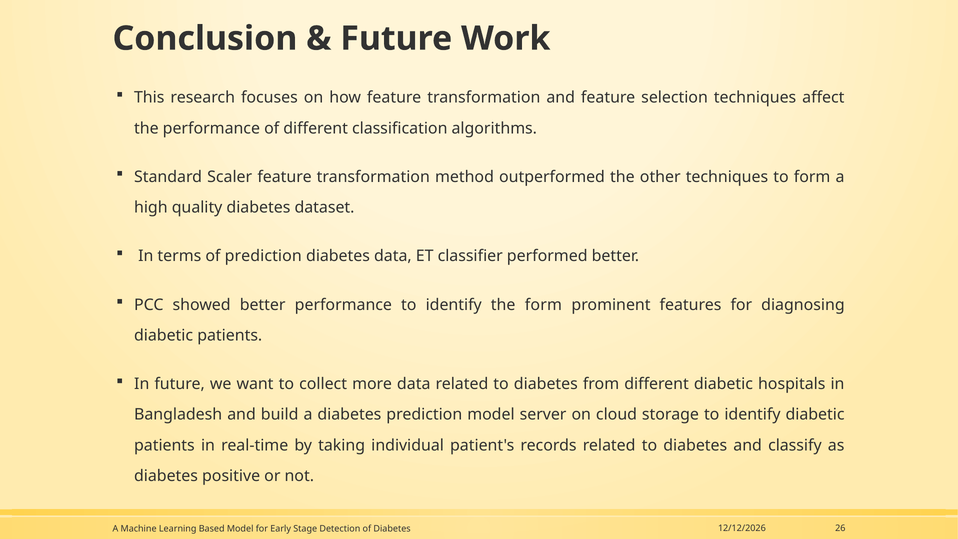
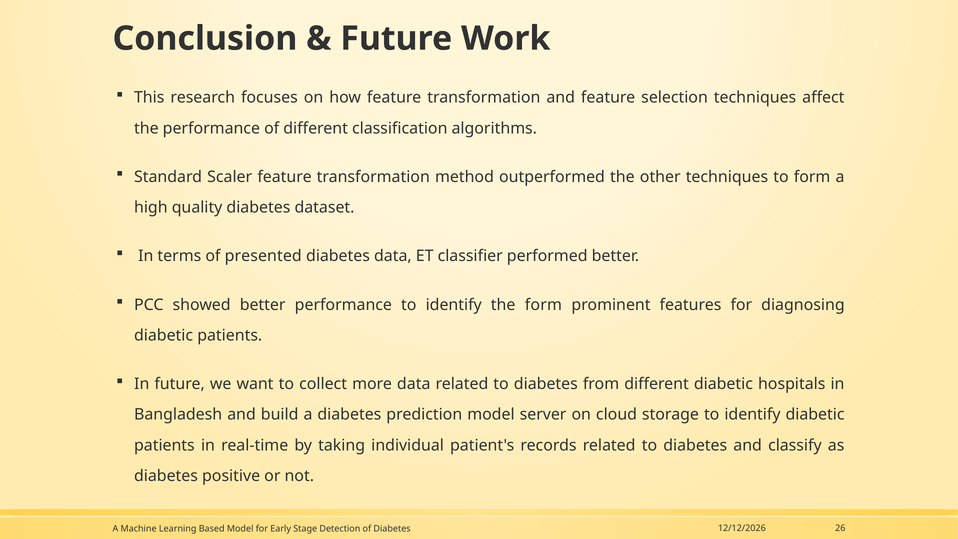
of prediction: prediction -> presented
